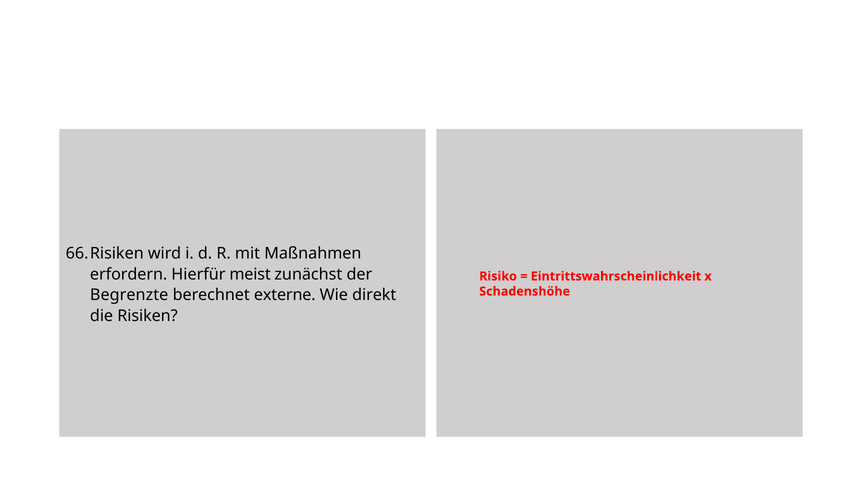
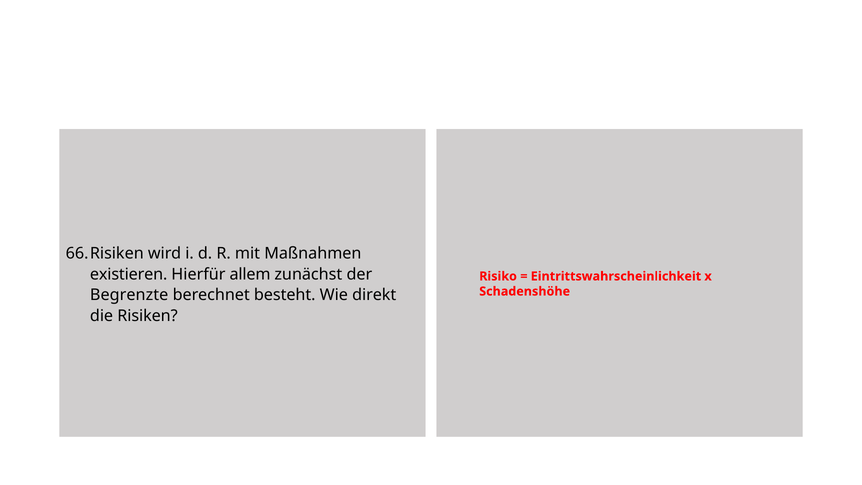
erfordern: erfordern -> existieren
meist: meist -> allem
externe: externe -> besteht
